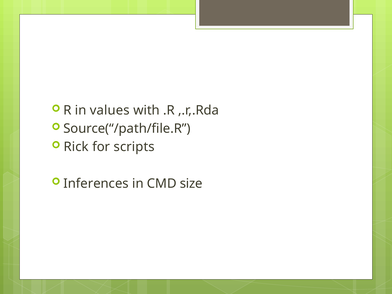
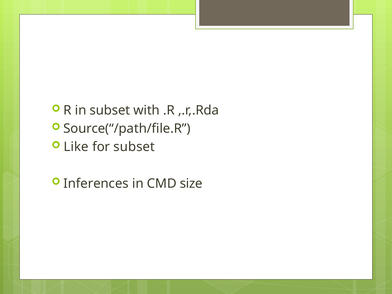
in values: values -> subset
Rick: Rick -> Like
for scripts: scripts -> subset
